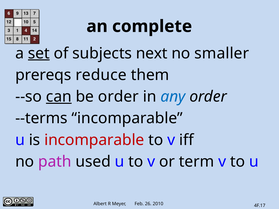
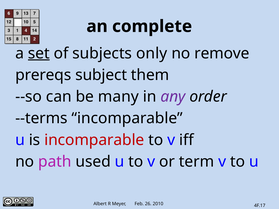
next: next -> only
smaller: smaller -> remove
reduce: reduce -> subject
can underline: present -> none
be order: order -> many
any colour: blue -> purple
